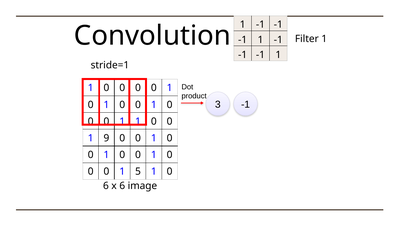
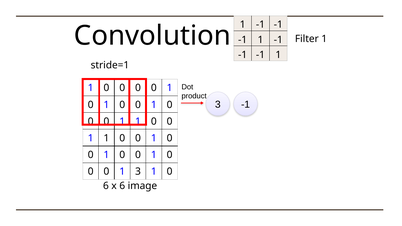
9 at (106, 138): 9 -> 1
0 1 5: 5 -> 3
